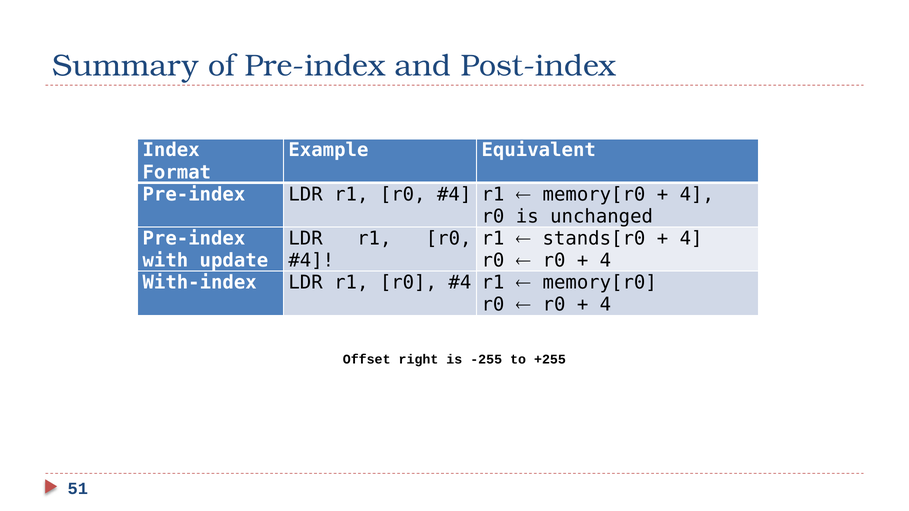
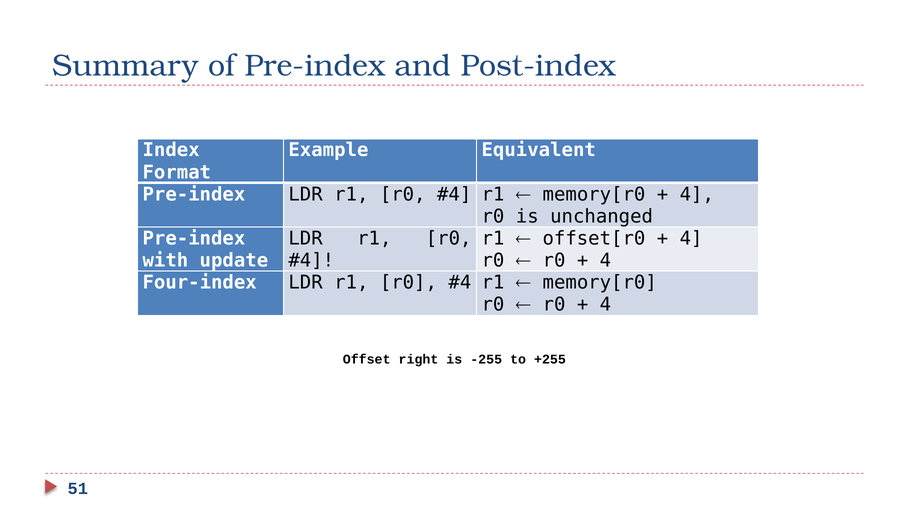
stands[r0: stands[r0 -> offset[r0
With-index: With-index -> Four-index
